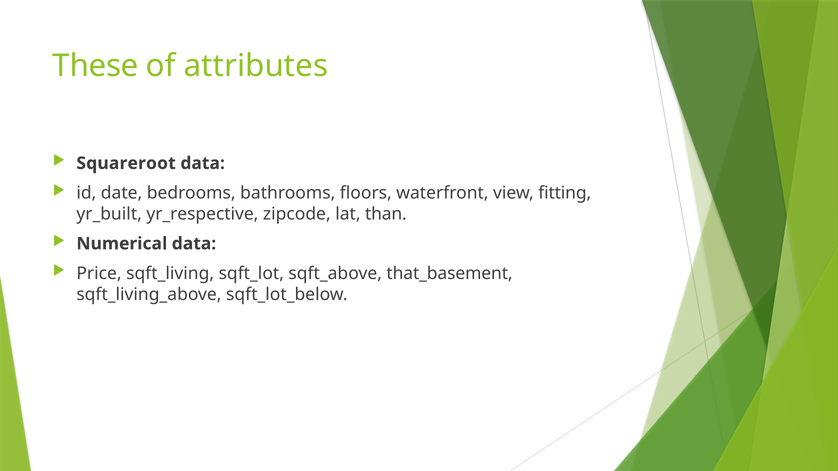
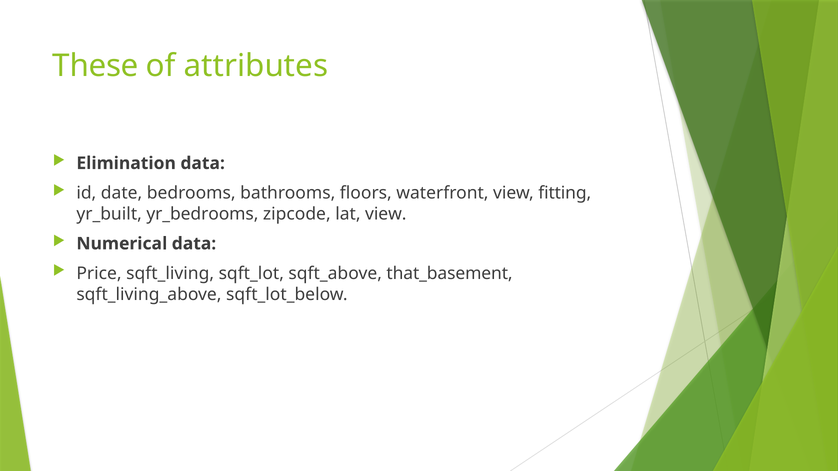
Squareroot: Squareroot -> Elimination
yr_respective: yr_respective -> yr_bedrooms
lat than: than -> view
